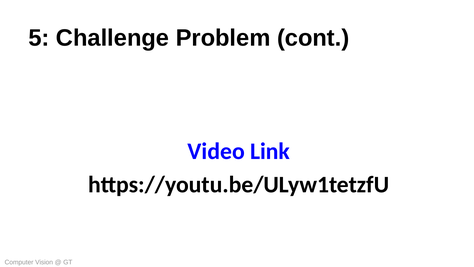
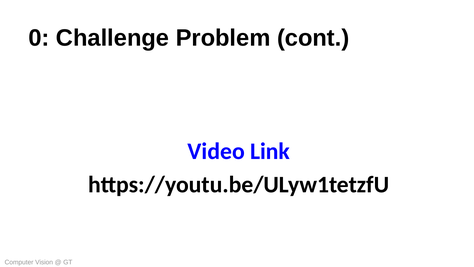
5: 5 -> 0
